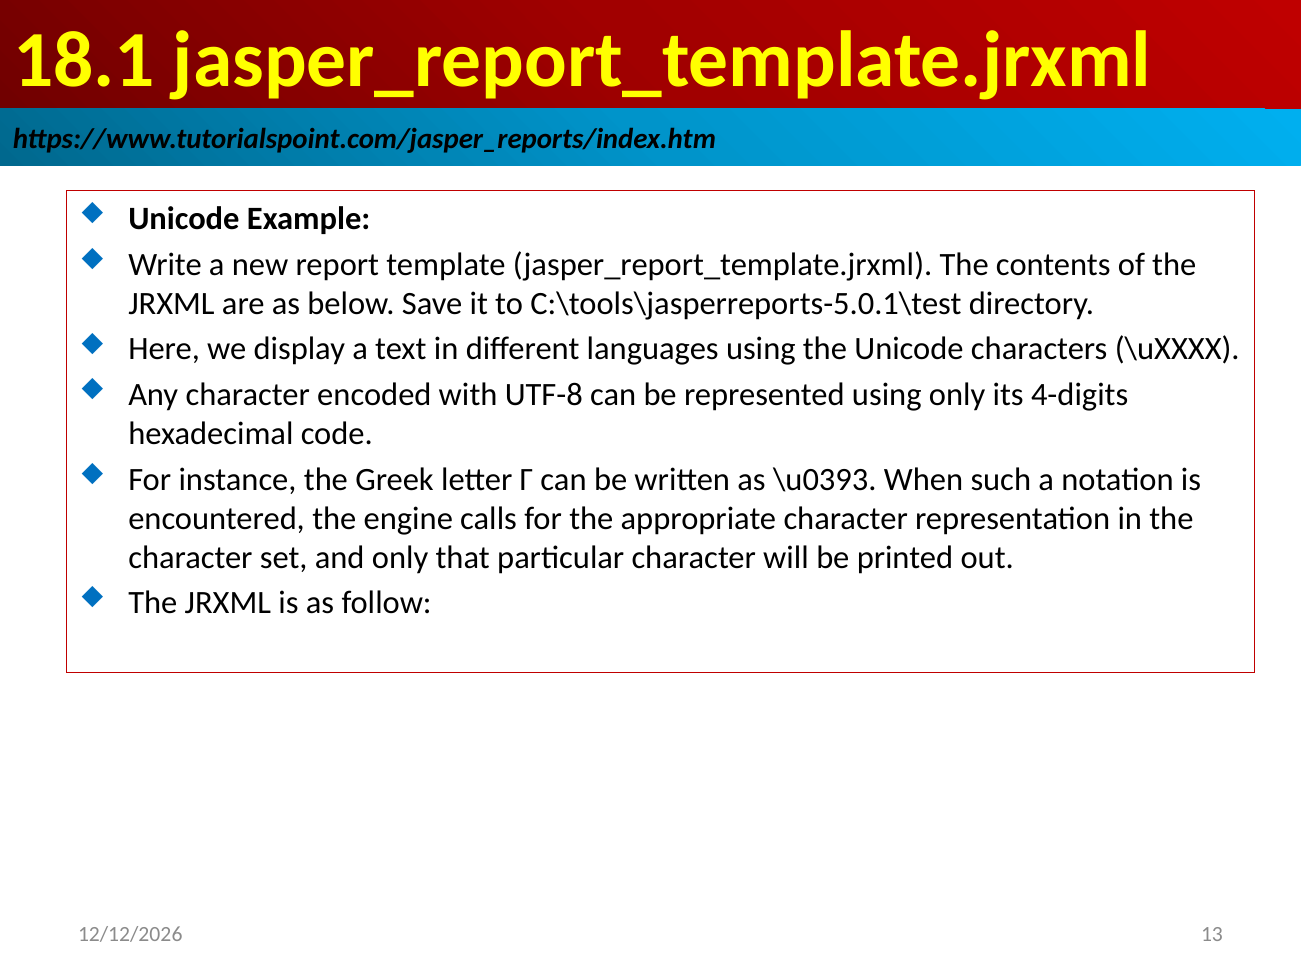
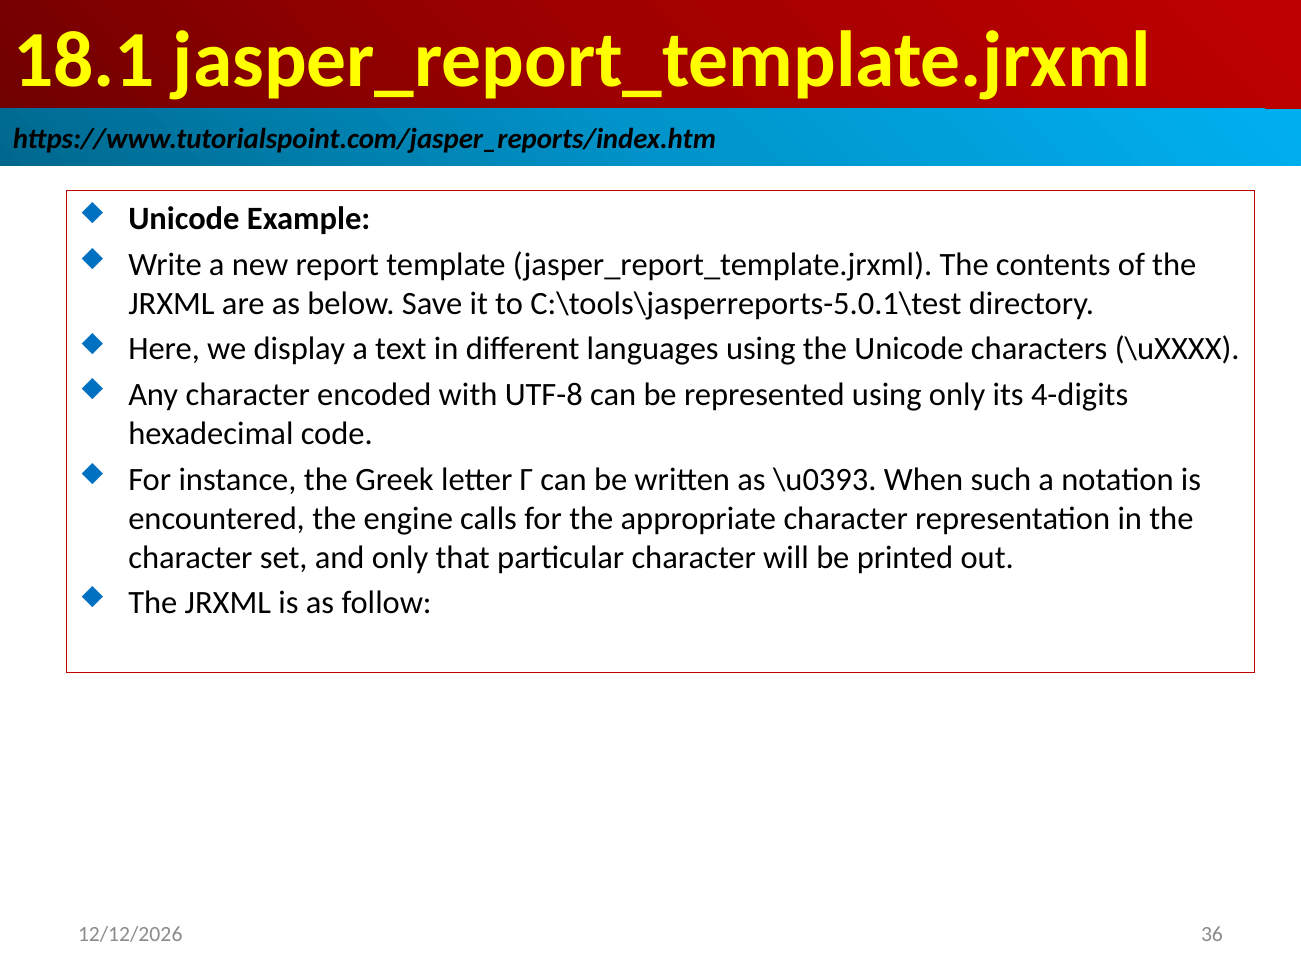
13: 13 -> 36
